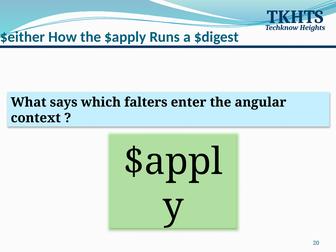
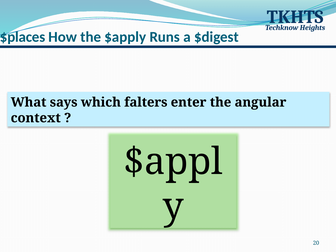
$either: $either -> $places
